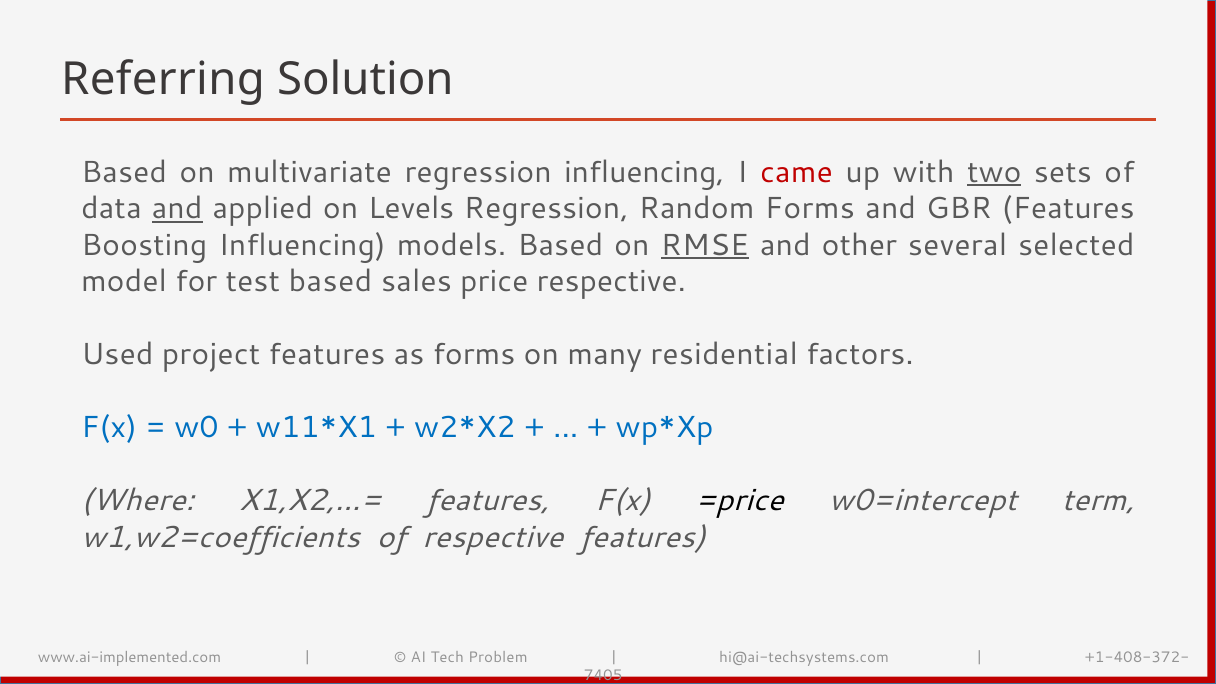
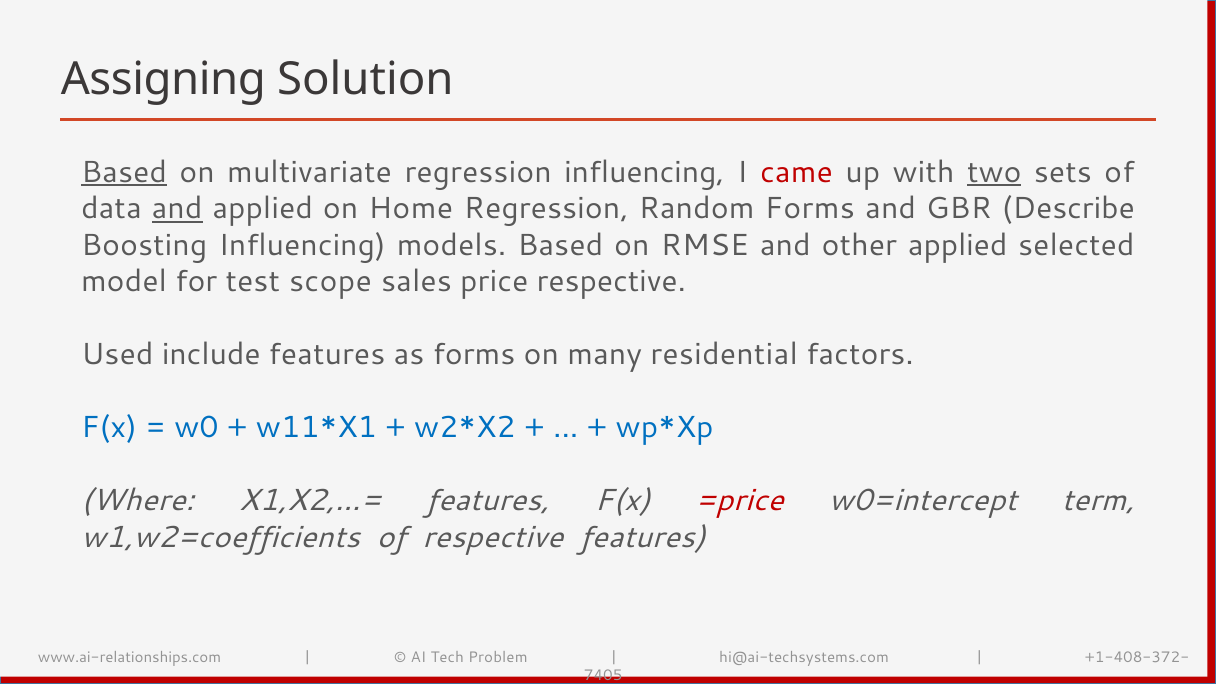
Referring: Referring -> Assigning
Based at (124, 172) underline: none -> present
Levels: Levels -> Home
GBR Features: Features -> Describe
RMSE underline: present -> none
other several: several -> applied
test based: based -> scope
project: project -> include
=price colour: black -> red
www.ai-implemented.com: www.ai-implemented.com -> www.ai-relationships.com
